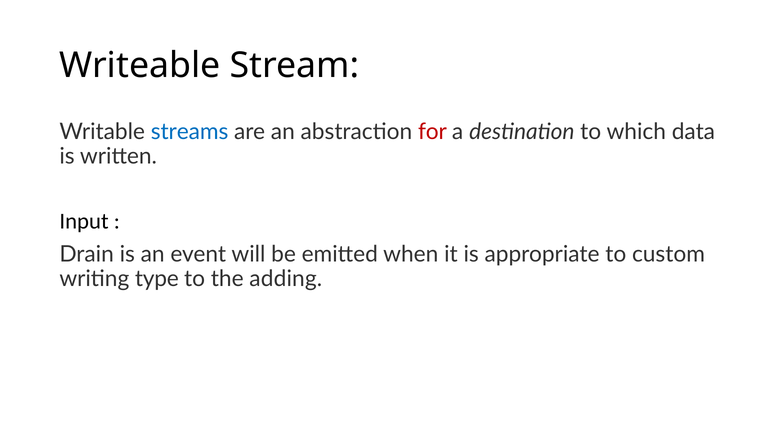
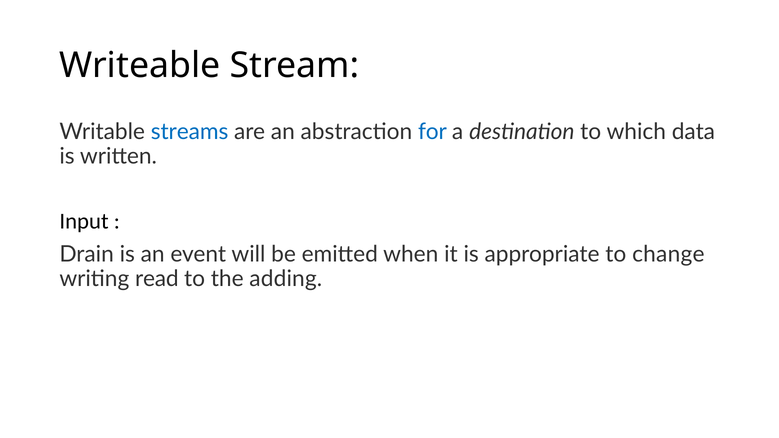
for colour: red -> blue
custom: custom -> change
type: type -> read
